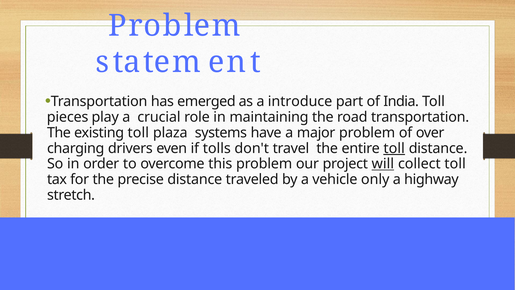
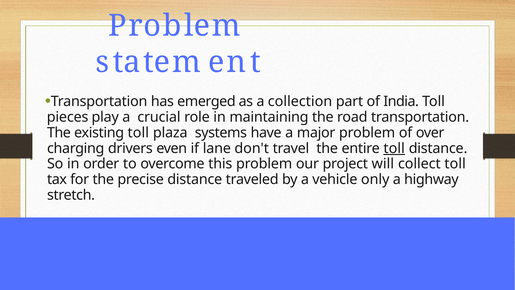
introduce: introduce -> collection
tolls: tolls -> lane
will underline: present -> none
